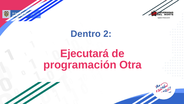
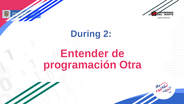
Dentro: Dentro -> During
Ejecutará: Ejecutará -> Entender
